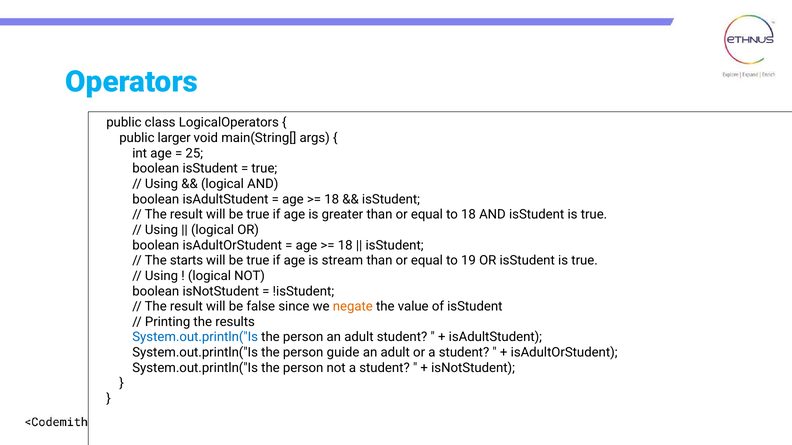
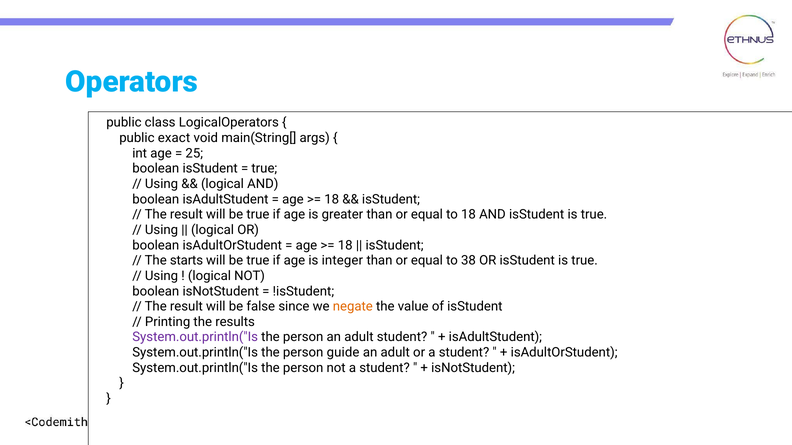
larger: larger -> exact
stream: stream -> integer
19: 19 -> 38
System.out.println("Is at (195, 338) colour: blue -> purple
